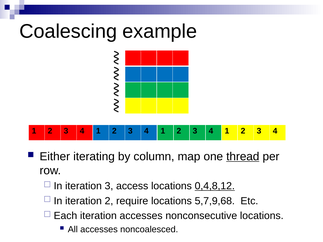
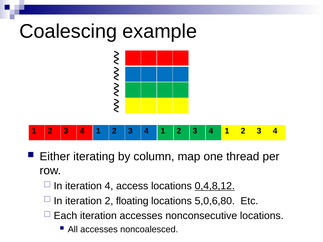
thread underline: present -> none
iteration 3: 3 -> 4
require: require -> floating
5,7,9,68: 5,7,9,68 -> 5,0,6,80
